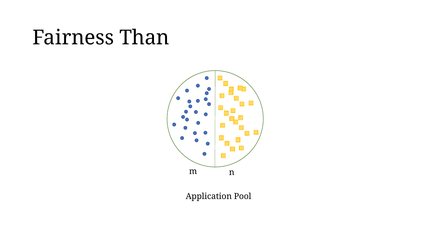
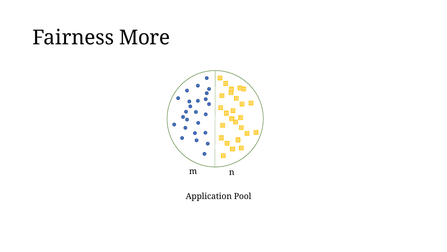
Than: Than -> More
